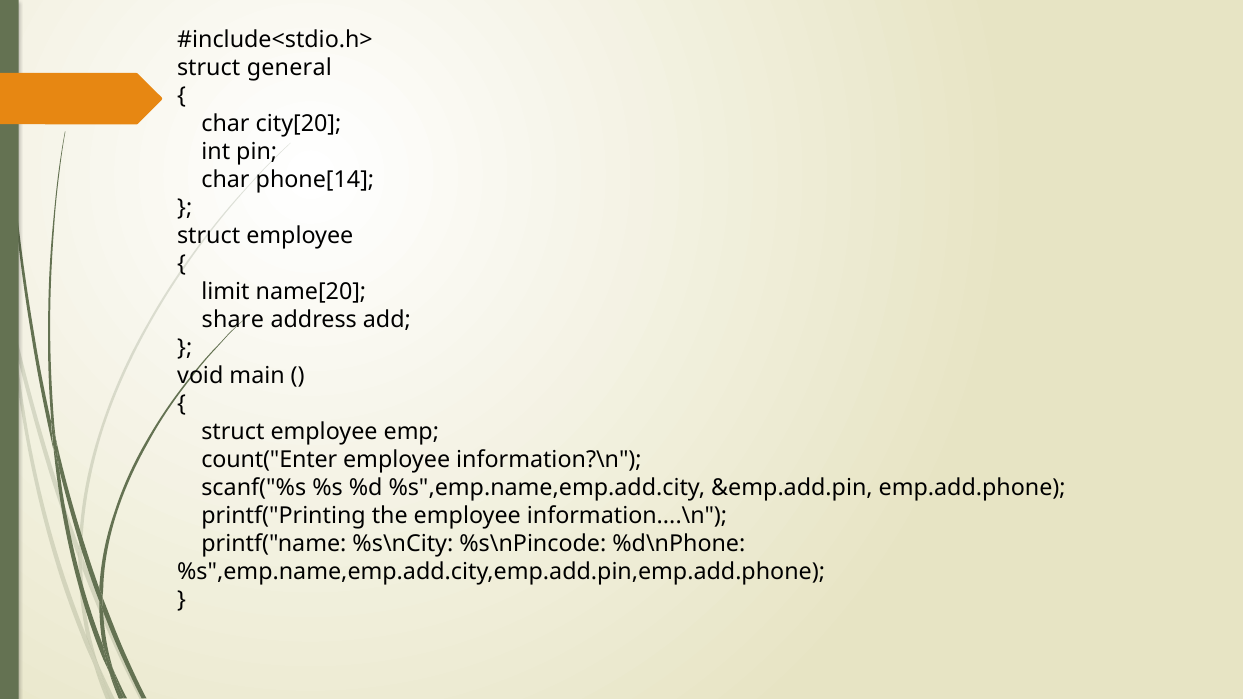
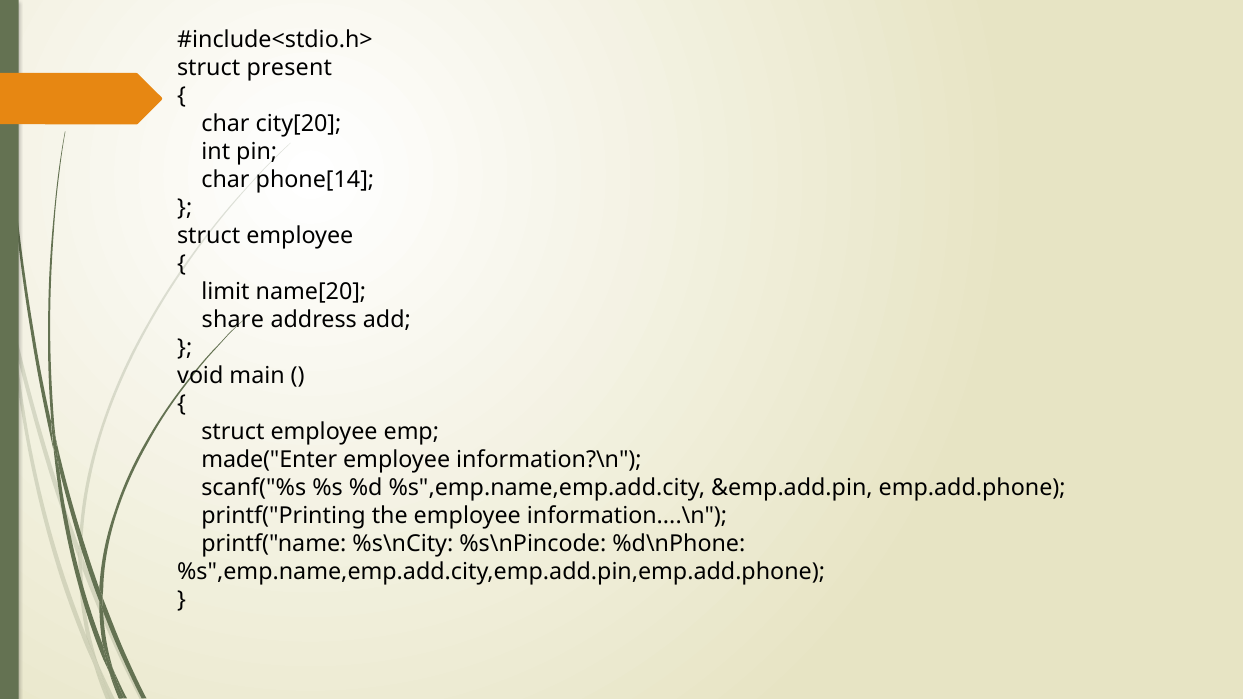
general: general -> present
count("Enter: count("Enter -> made("Enter
